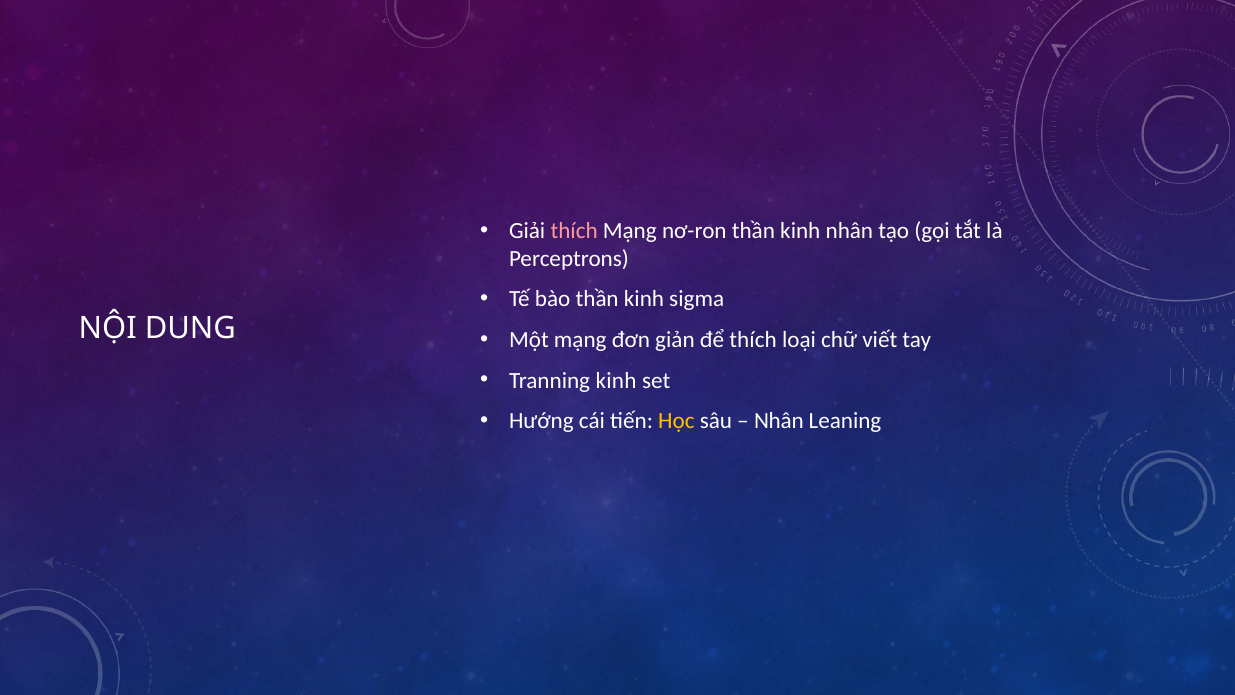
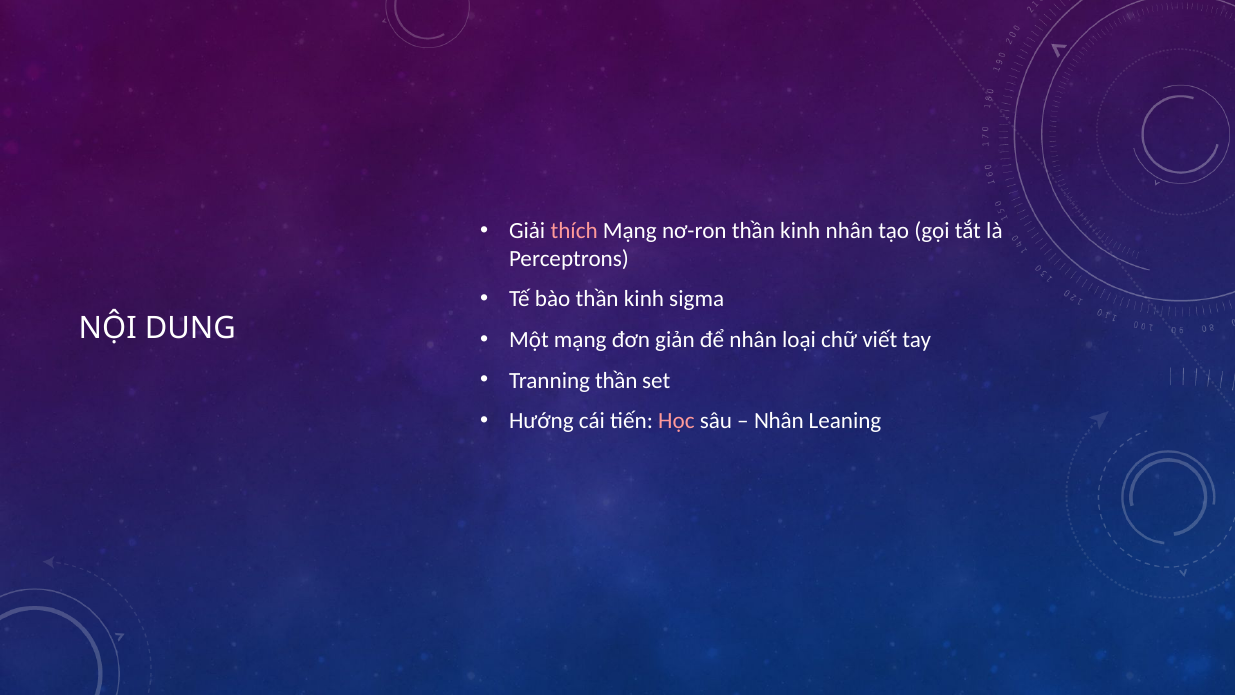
để thích: thích -> nhân
Tranning kinh: kinh -> thần
Học colour: yellow -> pink
